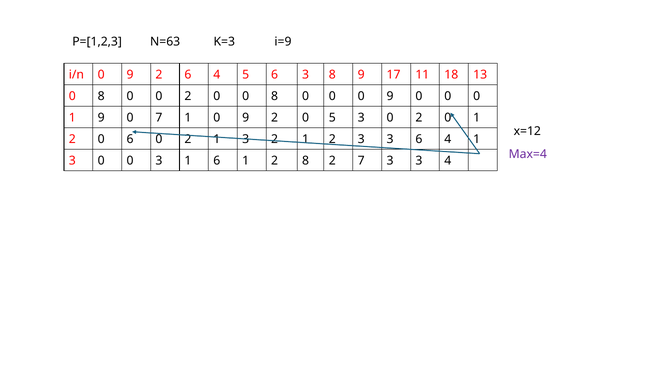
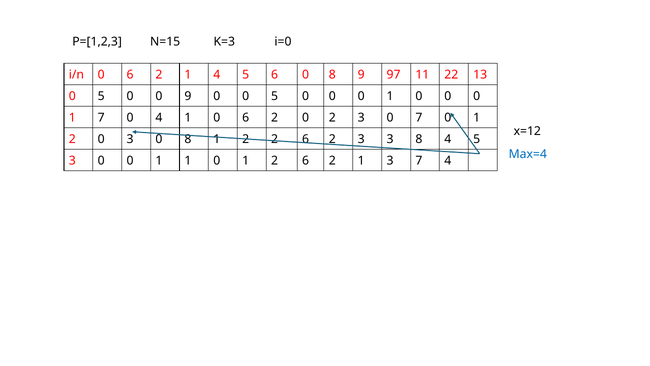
N=63: N=63 -> N=15
i=9: i=9 -> i=0
i/n 0 9: 9 -> 6
6 at (188, 75): 6 -> 1
6 3: 3 -> 0
17: 17 -> 97
18: 18 -> 22
8 at (101, 96): 8 -> 5
0 0 2: 2 -> 9
0 0 8: 8 -> 5
9 at (390, 96): 9 -> 1
1 9: 9 -> 7
0 7: 7 -> 4
1 0 9: 9 -> 6
0 5: 5 -> 2
3 0 2: 2 -> 7
0 6: 6 -> 3
2 at (188, 139): 2 -> 8
3 at (246, 139): 3 -> 2
1 at (306, 139): 1 -> 6
3 6: 6 -> 8
1 at (477, 139): 1 -> 5
Max=4 colour: purple -> blue
3 0 0 3: 3 -> 1
6 at (217, 161): 6 -> 0
1 2 8: 8 -> 6
7 at (361, 161): 7 -> 1
3 at (419, 161): 3 -> 7
